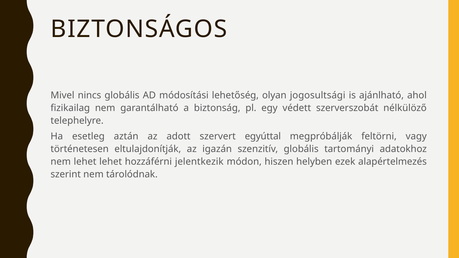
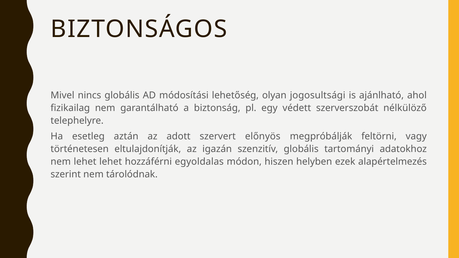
egyúttal: egyúttal -> előnyös
jelentkezik: jelentkezik -> egyoldalas
